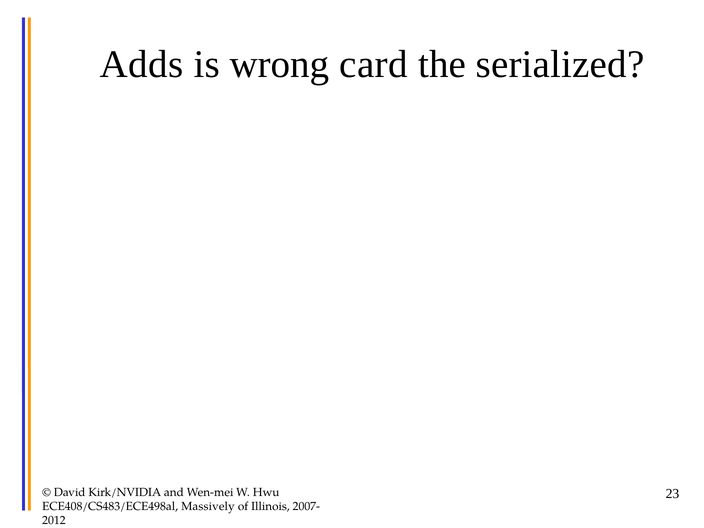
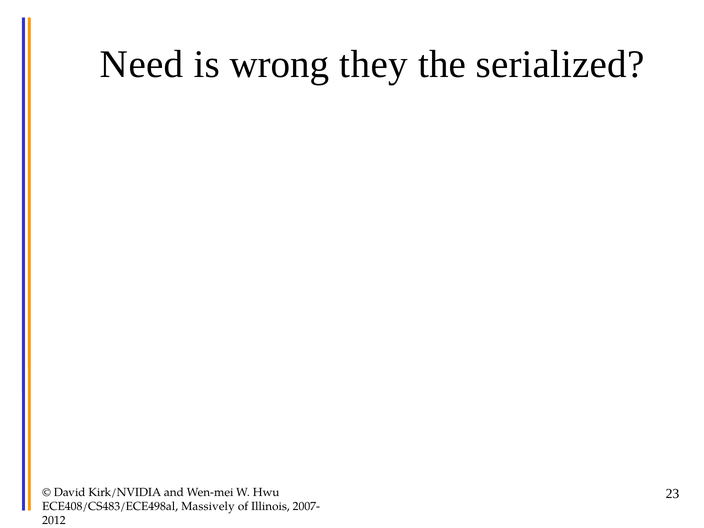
Adds: Adds -> Need
card: card -> they
